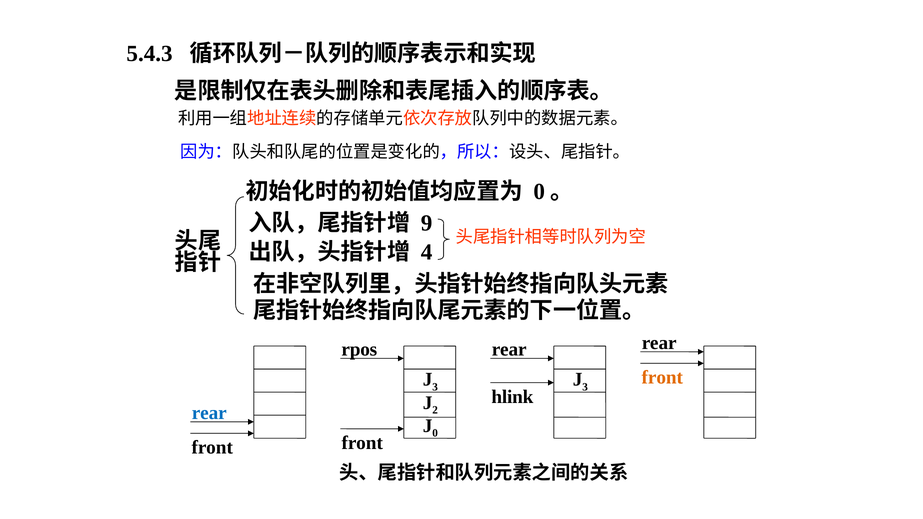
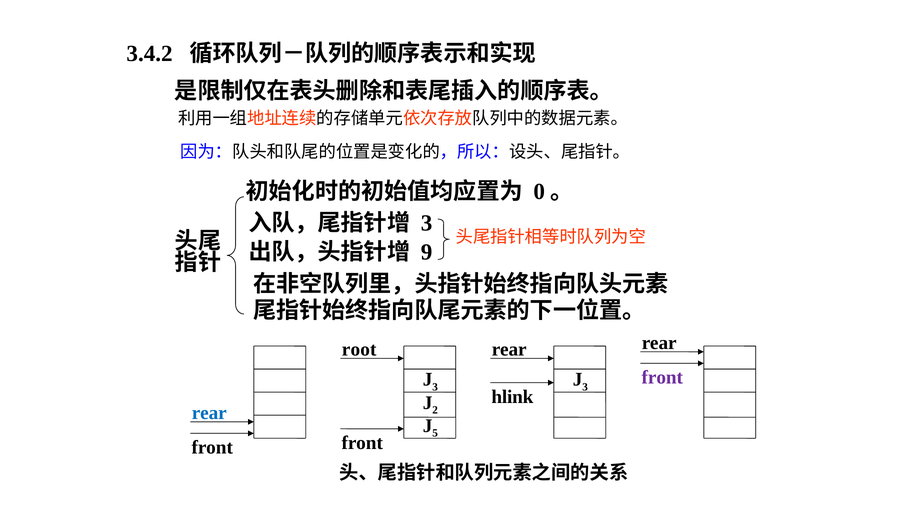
5.4.3: 5.4.3 -> 3.4.2
9 at (427, 223): 9 -> 3
4: 4 -> 9
rpos: rpos -> root
front at (662, 378) colour: orange -> purple
0: 0 -> 5
